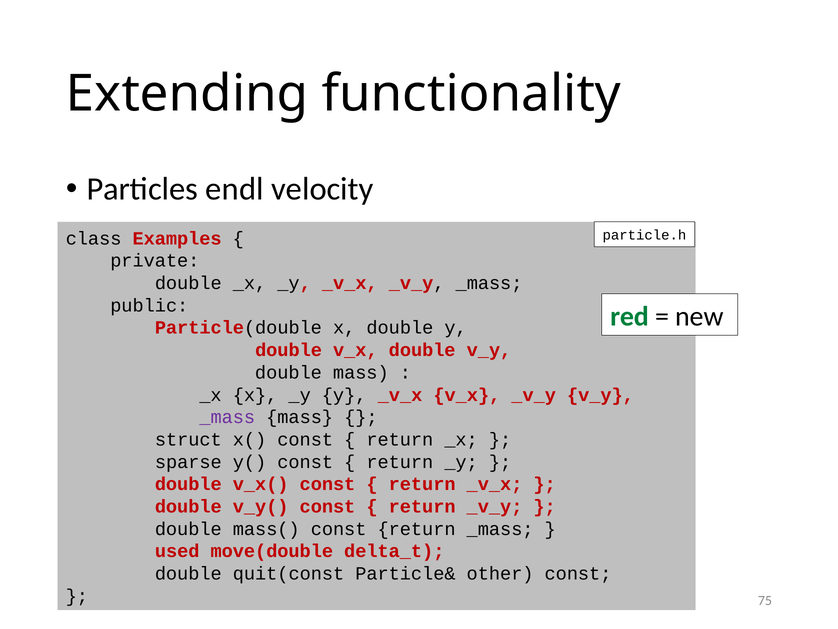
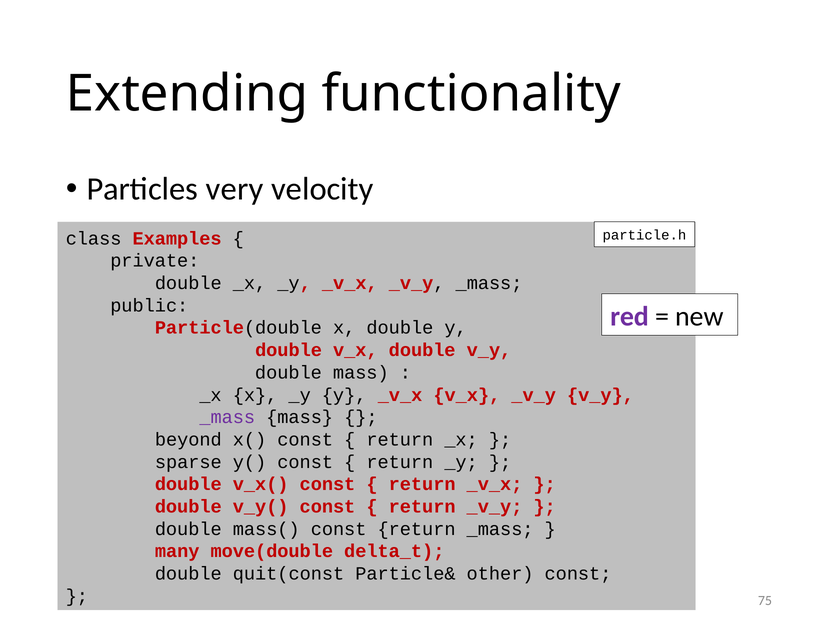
endl: endl -> very
red colour: green -> purple
struct: struct -> beyond
used: used -> many
